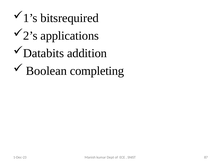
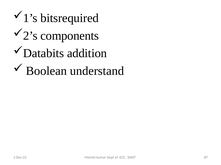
applications: applications -> components
completing: completing -> understand
